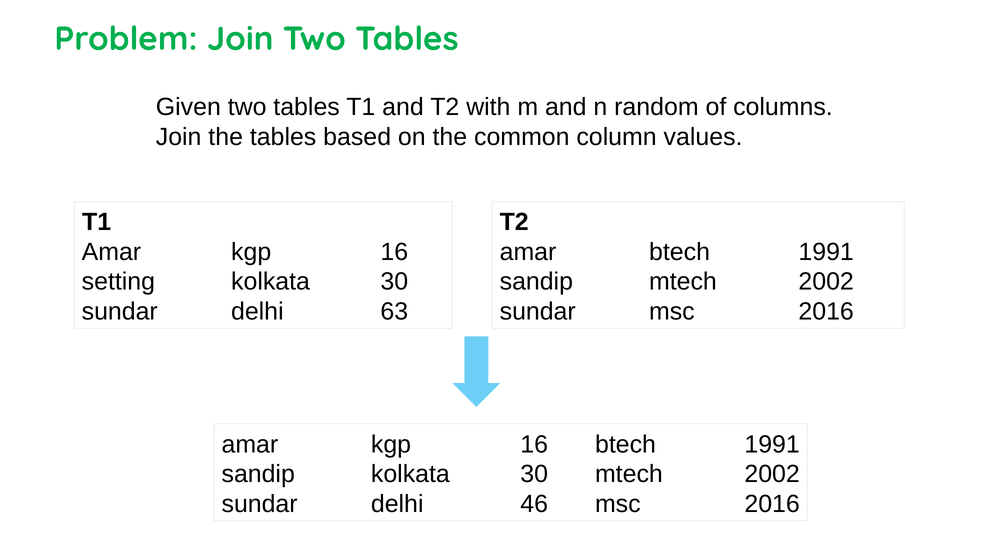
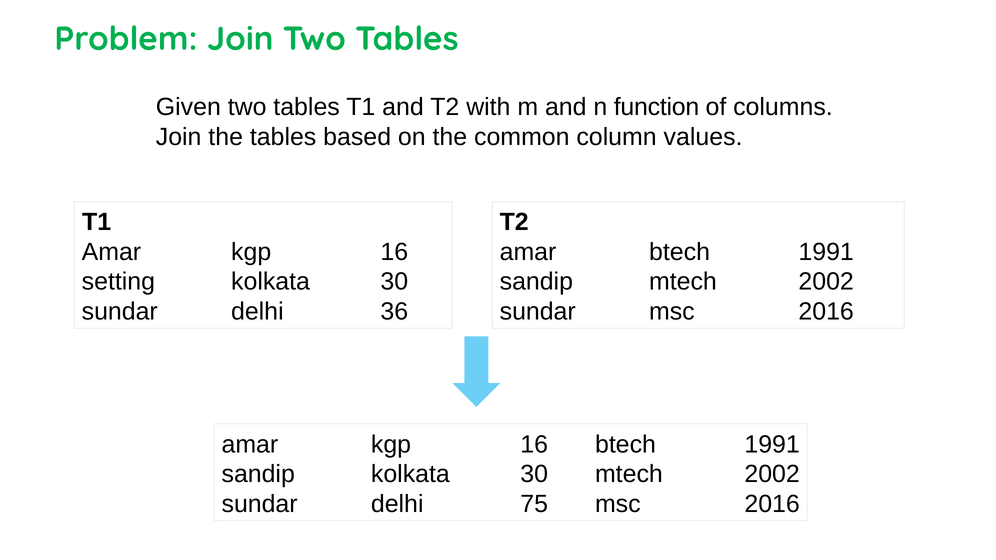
random: random -> function
63: 63 -> 36
46: 46 -> 75
